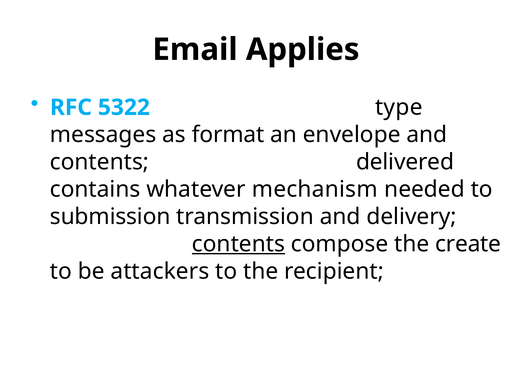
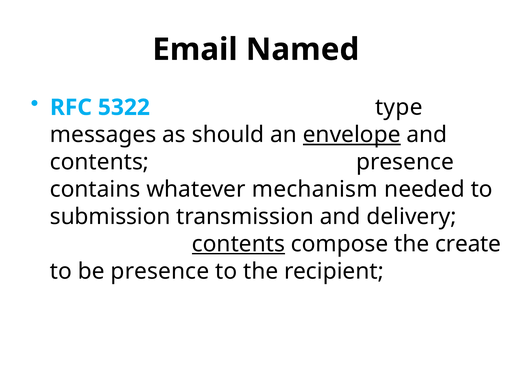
Applies: Applies -> Named
format: format -> should
envelope underline: none -> present
contents delivered: delivered -> presence
be attackers: attackers -> presence
